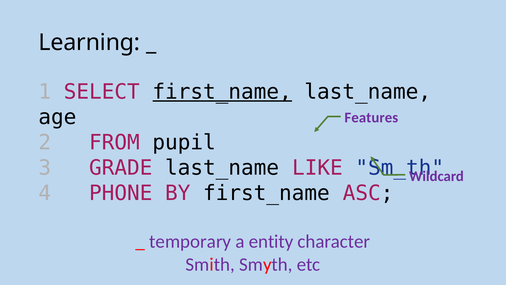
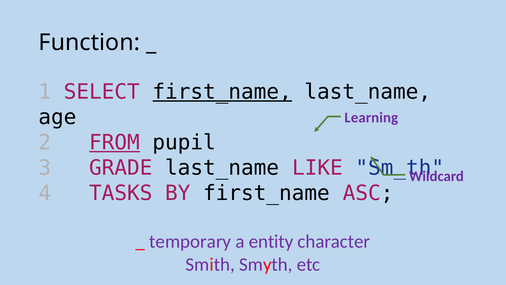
Learning: Learning -> Function
Features: Features -> Learning
FROM underline: none -> present
PHONE: PHONE -> TASKS
